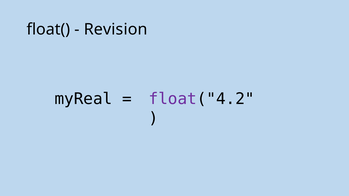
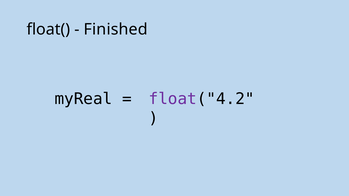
Revision: Revision -> Finished
